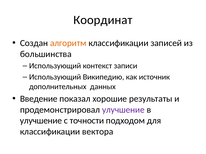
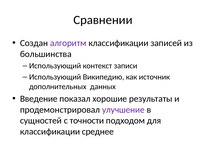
Координат: Координат -> Сравнении
алгоритм colour: orange -> purple
улучшение at (41, 121): улучшение -> сущностей
вектора: вектора -> среднее
